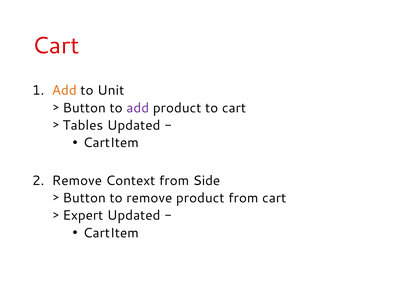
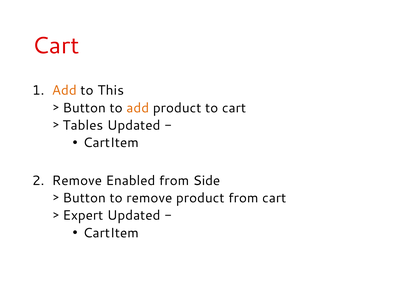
Unit: Unit -> This
add at (138, 108) colour: purple -> orange
Context: Context -> Enabled
